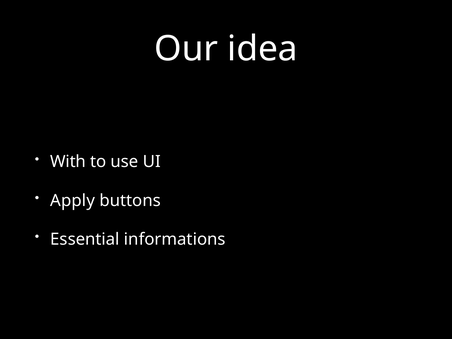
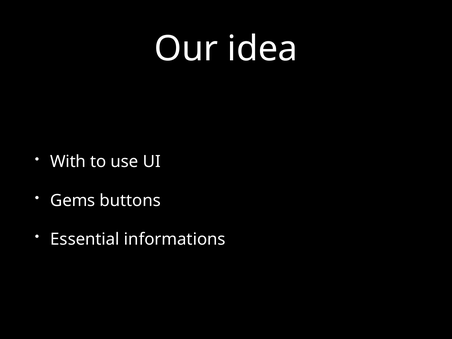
Apply: Apply -> Gems
